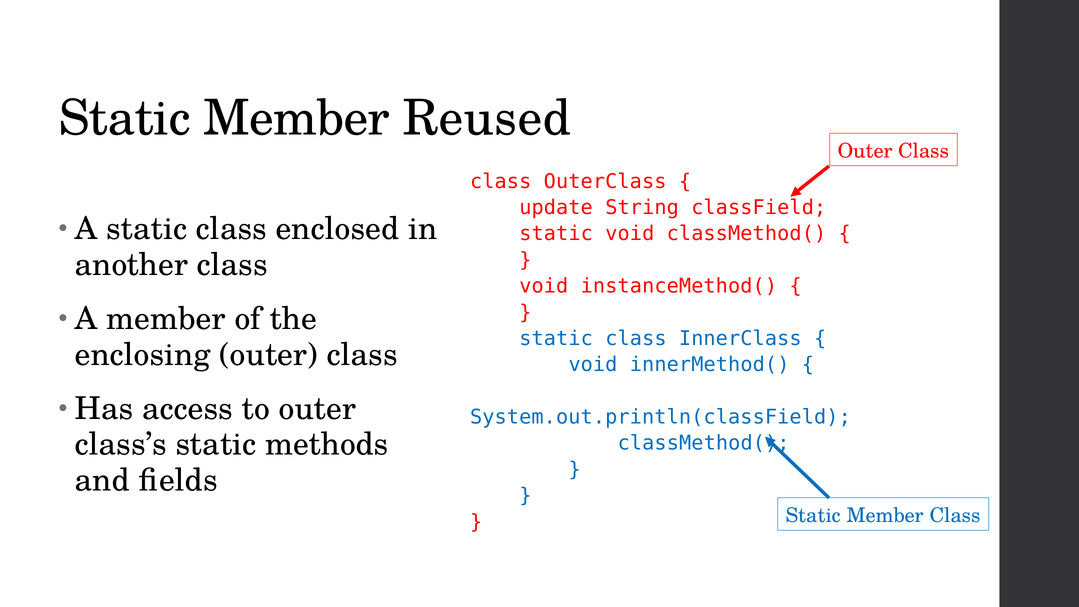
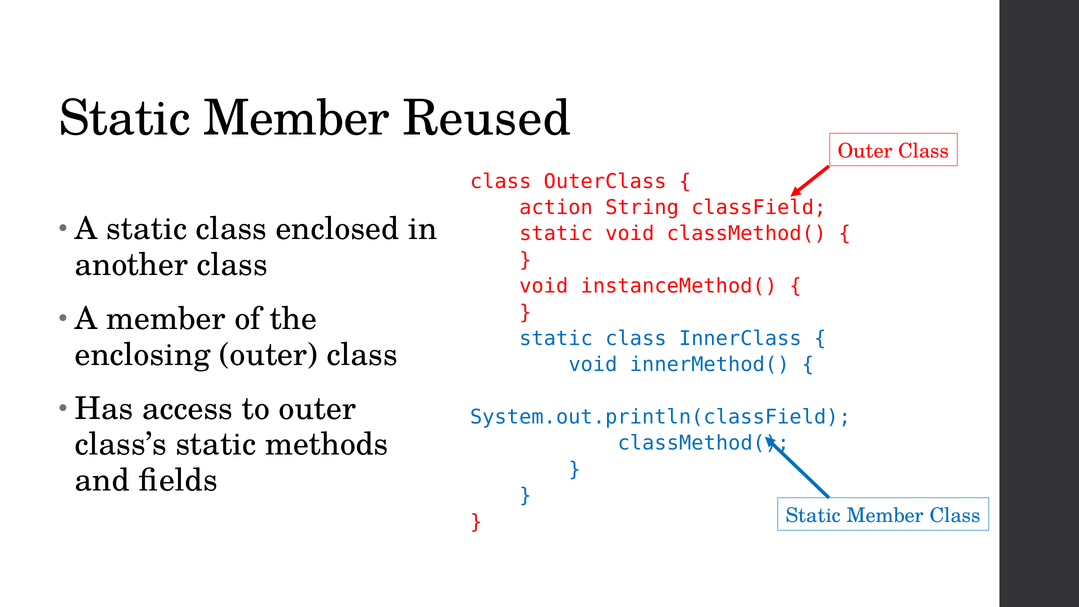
update: update -> action
